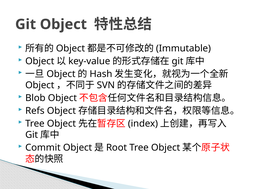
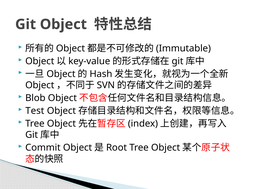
Refs: Refs -> Test
